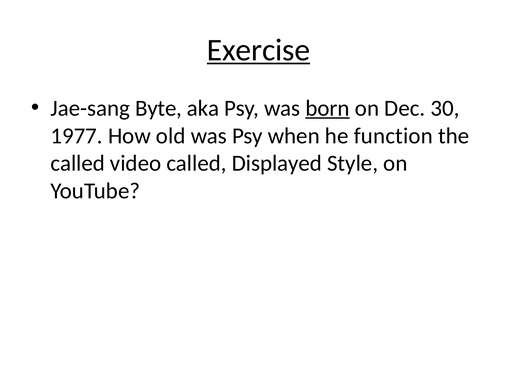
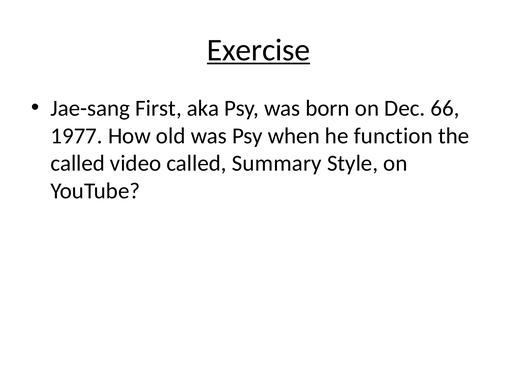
Byte: Byte -> First
born underline: present -> none
30: 30 -> 66
Displayed: Displayed -> Summary
